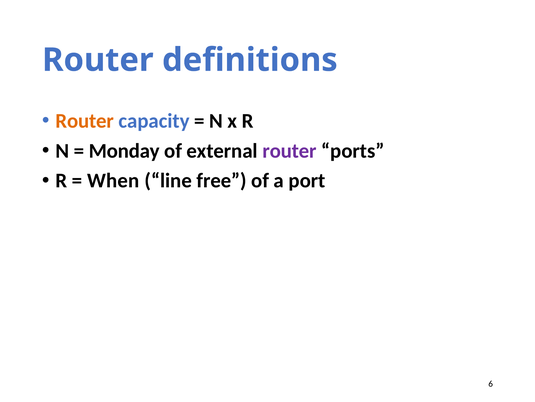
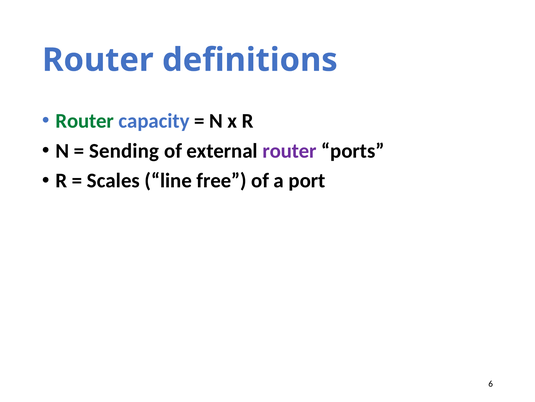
Router at (85, 121) colour: orange -> green
Monday: Monday -> Sending
When: When -> Scales
